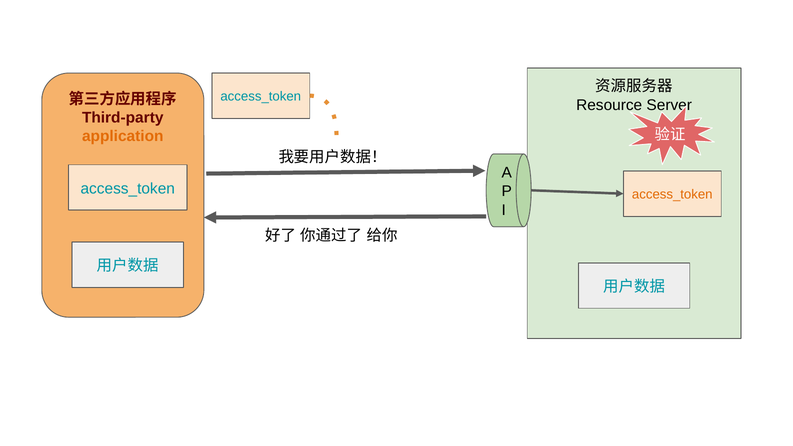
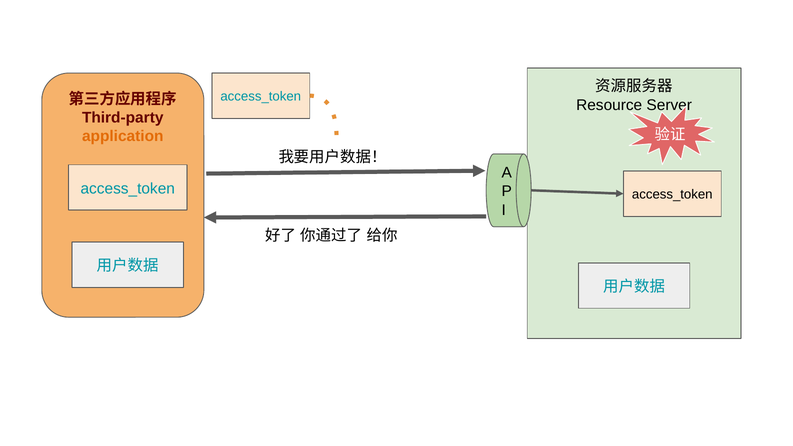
access_token at (672, 195) colour: orange -> black
